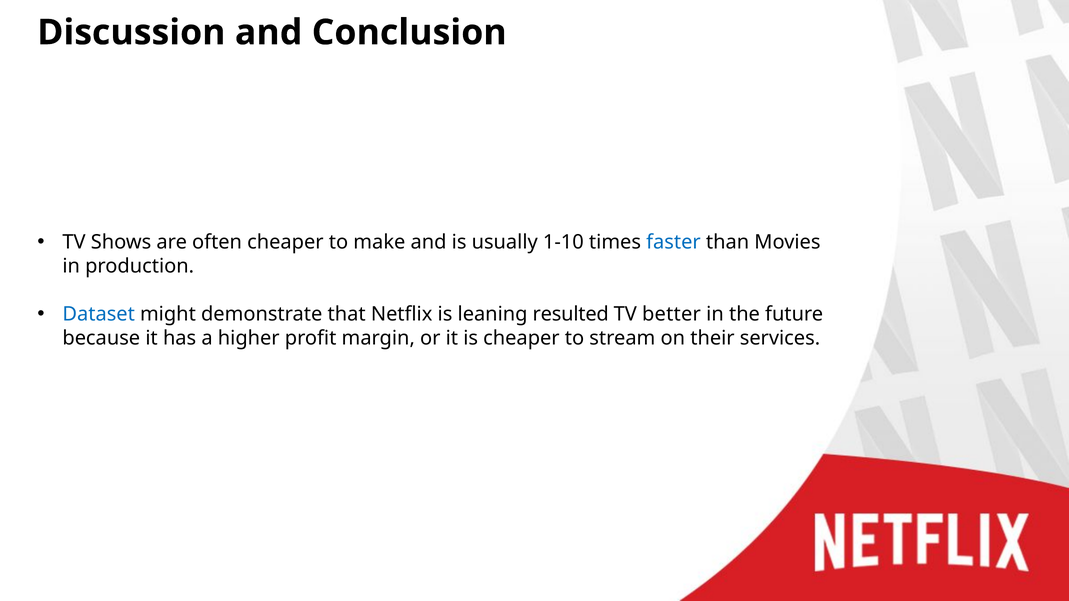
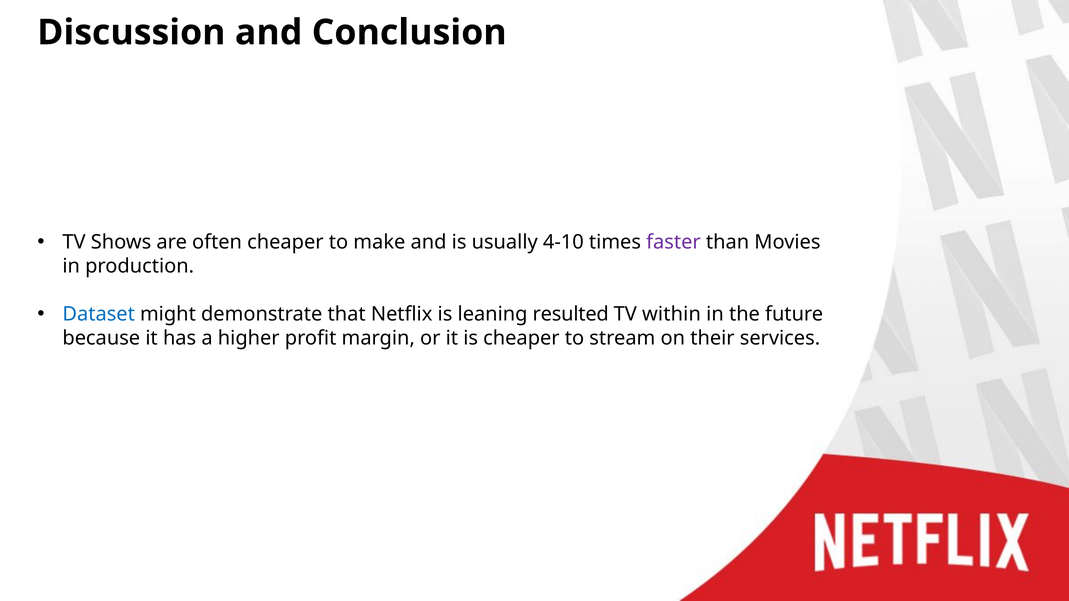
1-10: 1-10 -> 4-10
faster colour: blue -> purple
better: better -> within
